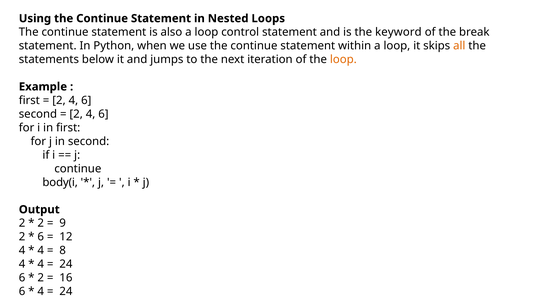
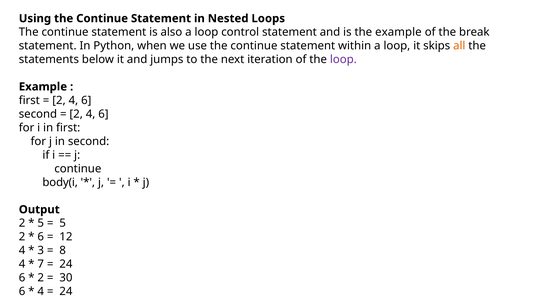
the keyword: keyword -> example
loop at (343, 59) colour: orange -> purple
2 at (41, 223): 2 -> 5
9 at (63, 223): 9 -> 5
4 at (41, 251): 4 -> 3
4 at (41, 264): 4 -> 7
16: 16 -> 30
